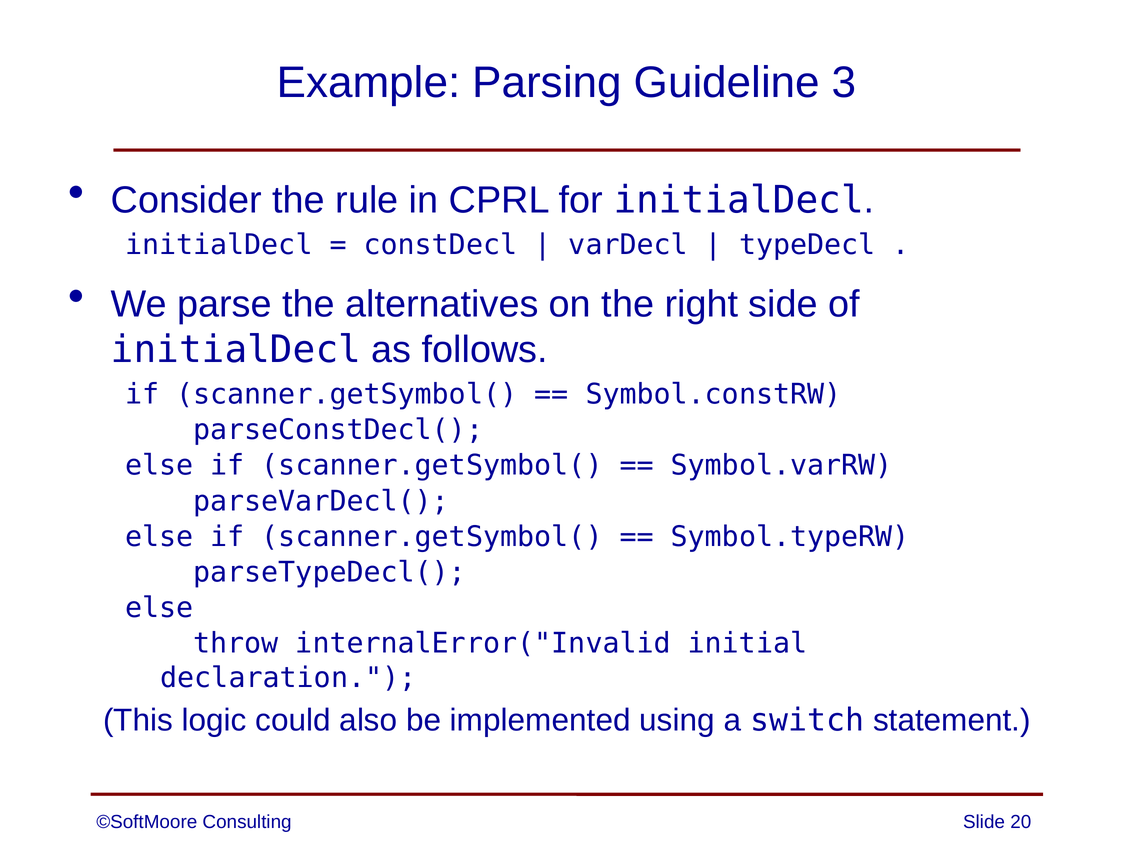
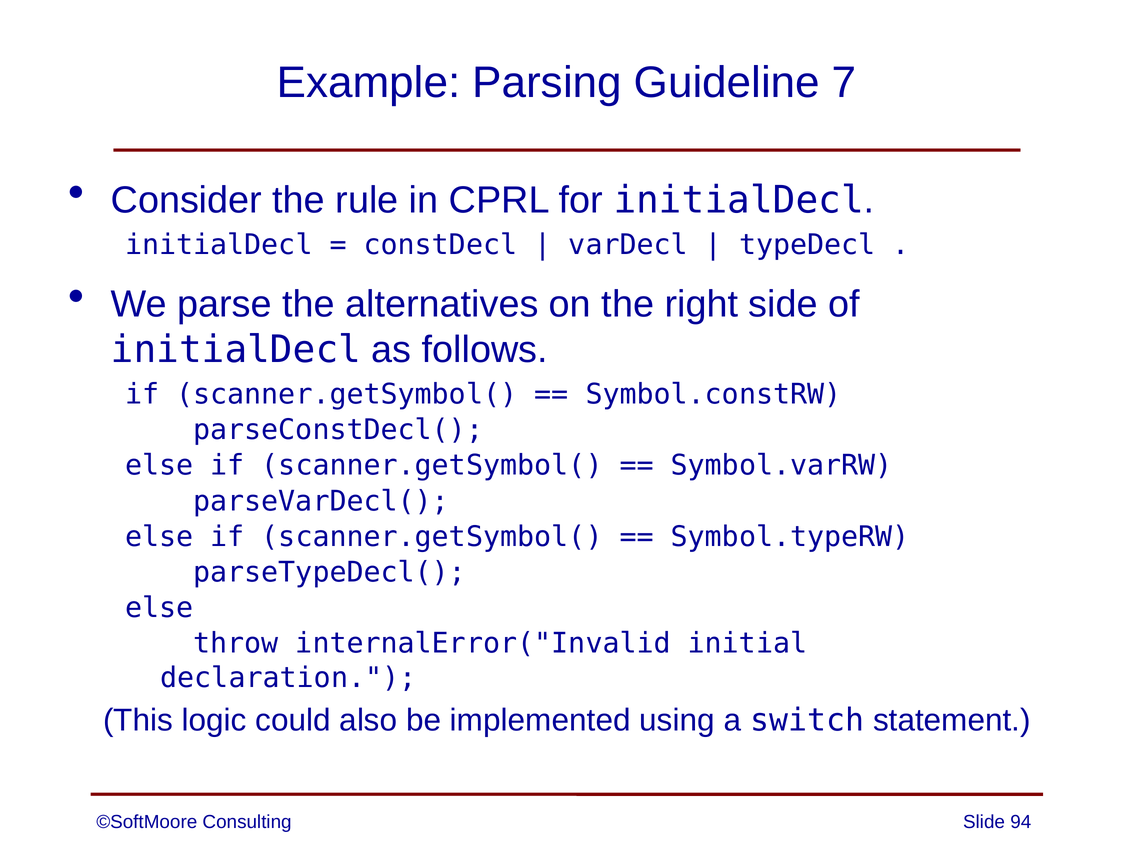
3: 3 -> 7
20: 20 -> 94
